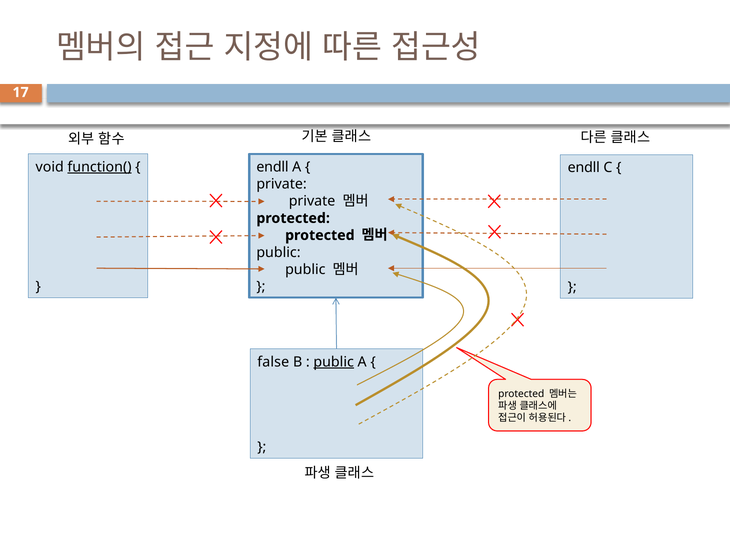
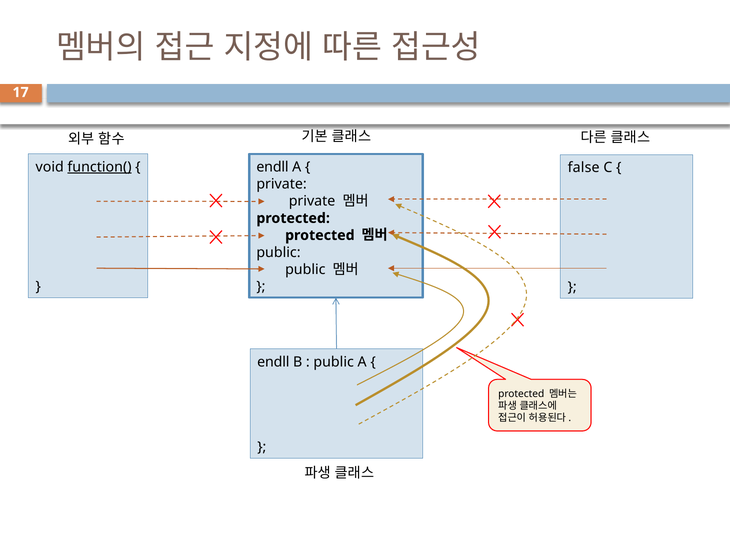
endll at (584, 168): endll -> false
false at (273, 362): false -> endll
public at (334, 362) underline: present -> none
